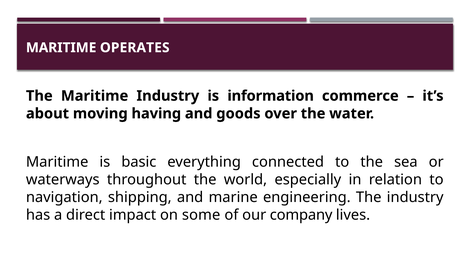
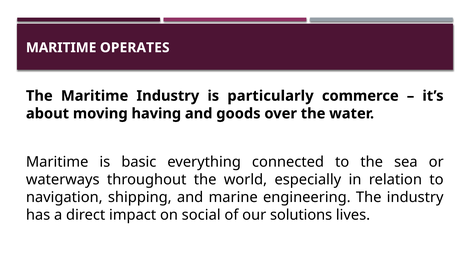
information: information -> particularly
some: some -> social
company: company -> solutions
